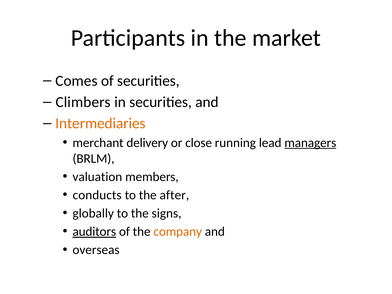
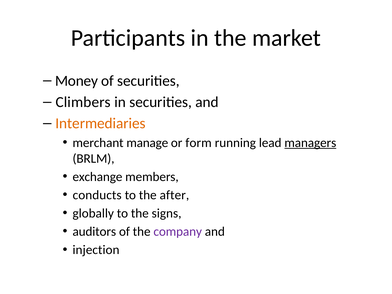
Comes: Comes -> Money
delivery: delivery -> manage
close: close -> form
valuation: valuation -> exchange
auditors underline: present -> none
company colour: orange -> purple
overseas: overseas -> injection
